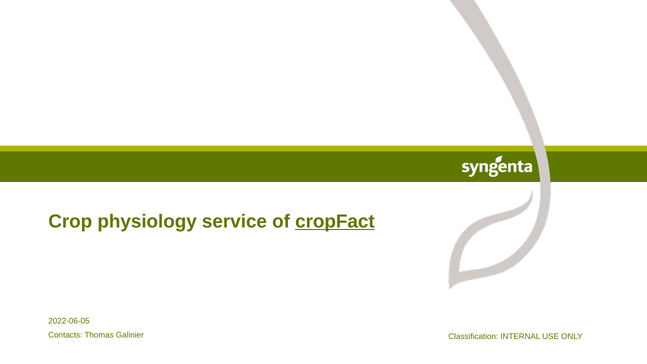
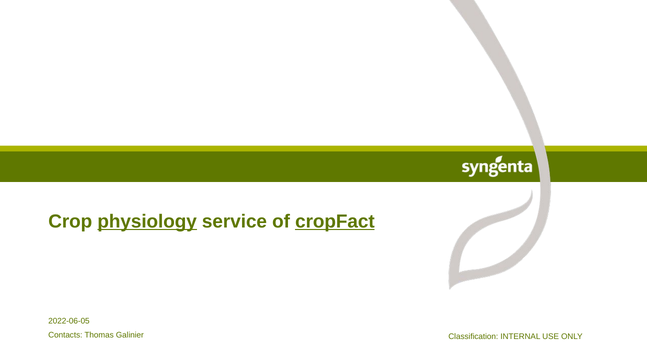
physiology underline: none -> present
